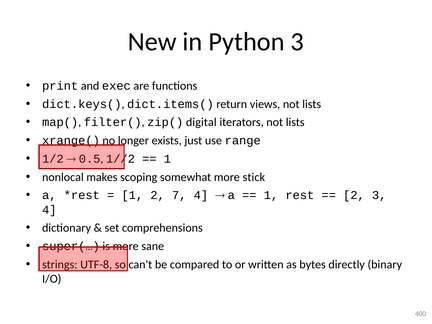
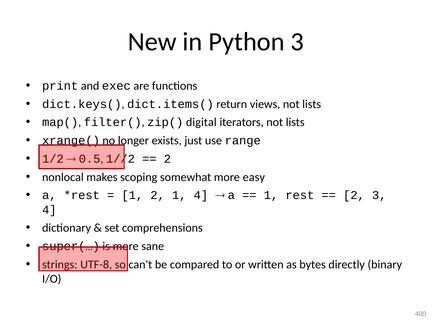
1 at (167, 159): 1 -> 2
stick: stick -> easy
2 7: 7 -> 1
